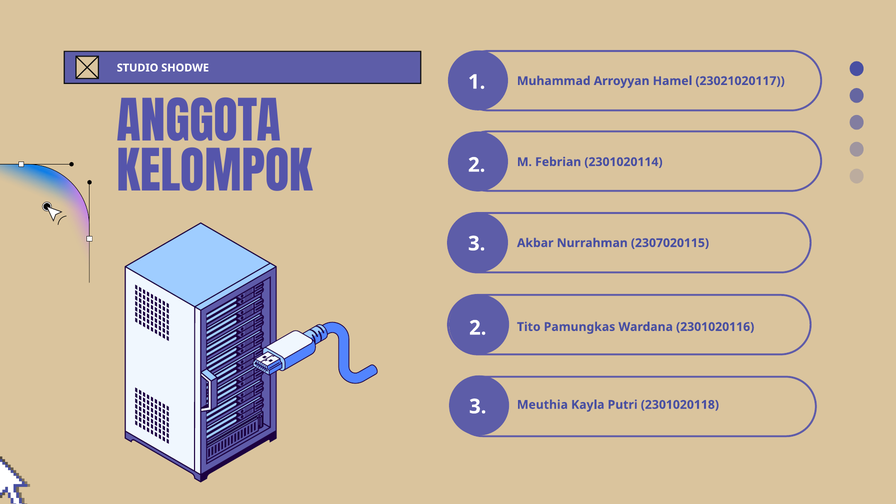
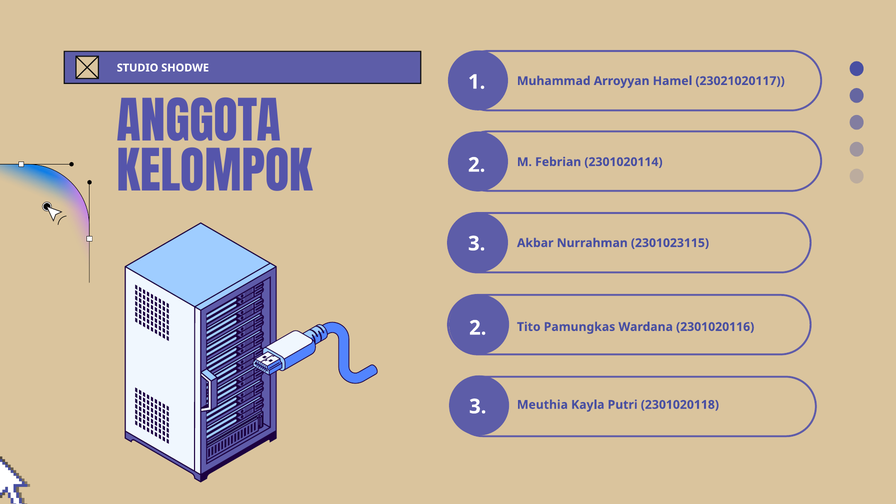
2307020115: 2307020115 -> 2301023115
